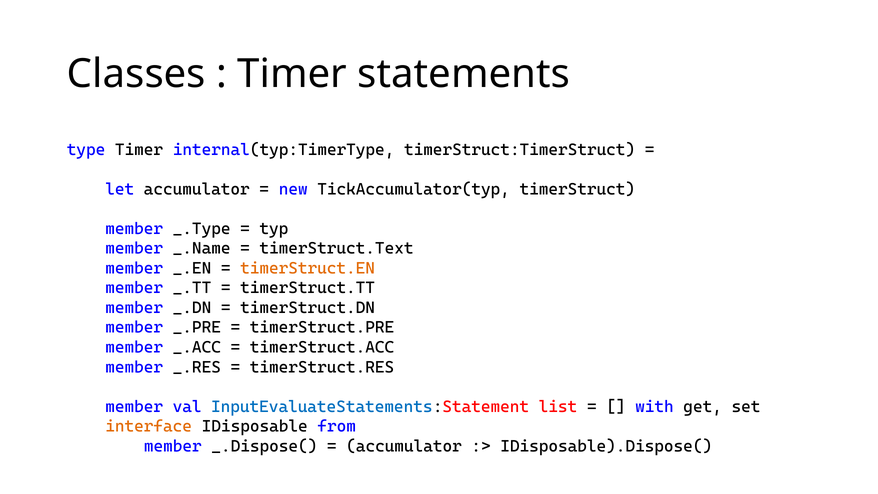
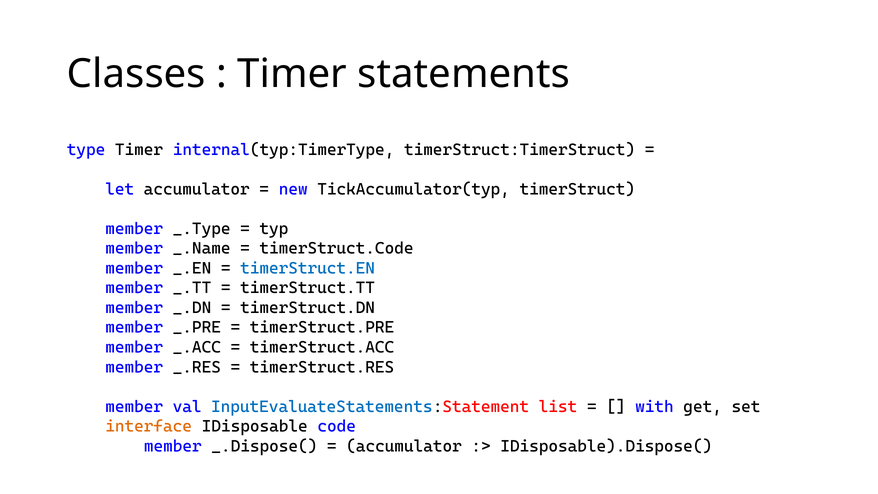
timerStruct.Text: timerStruct.Text -> timerStruct.Code
timerStruct.EN colour: orange -> blue
from: from -> code
